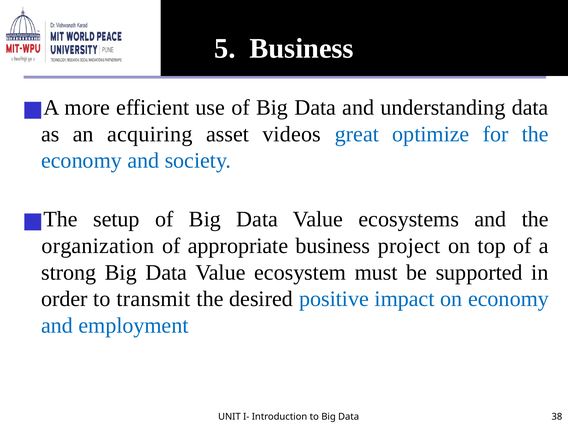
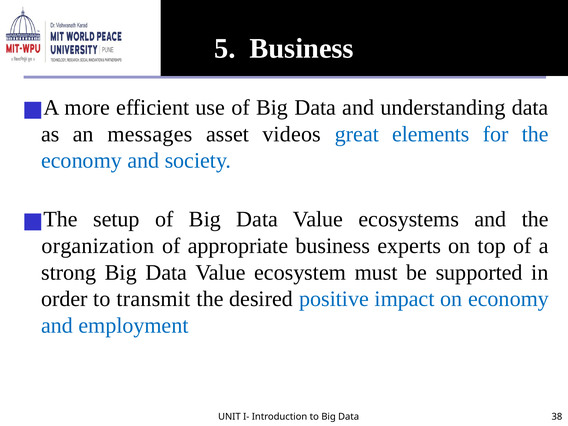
acquiring: acquiring -> messages
optimize: optimize -> elements
project: project -> experts
